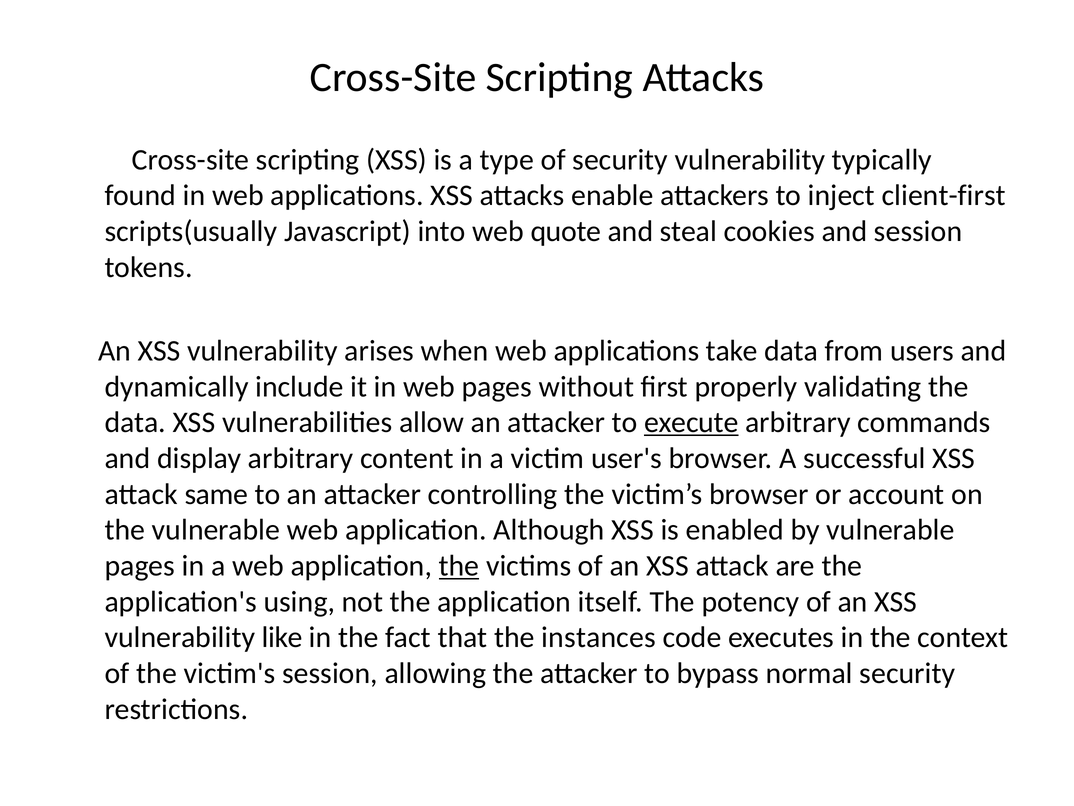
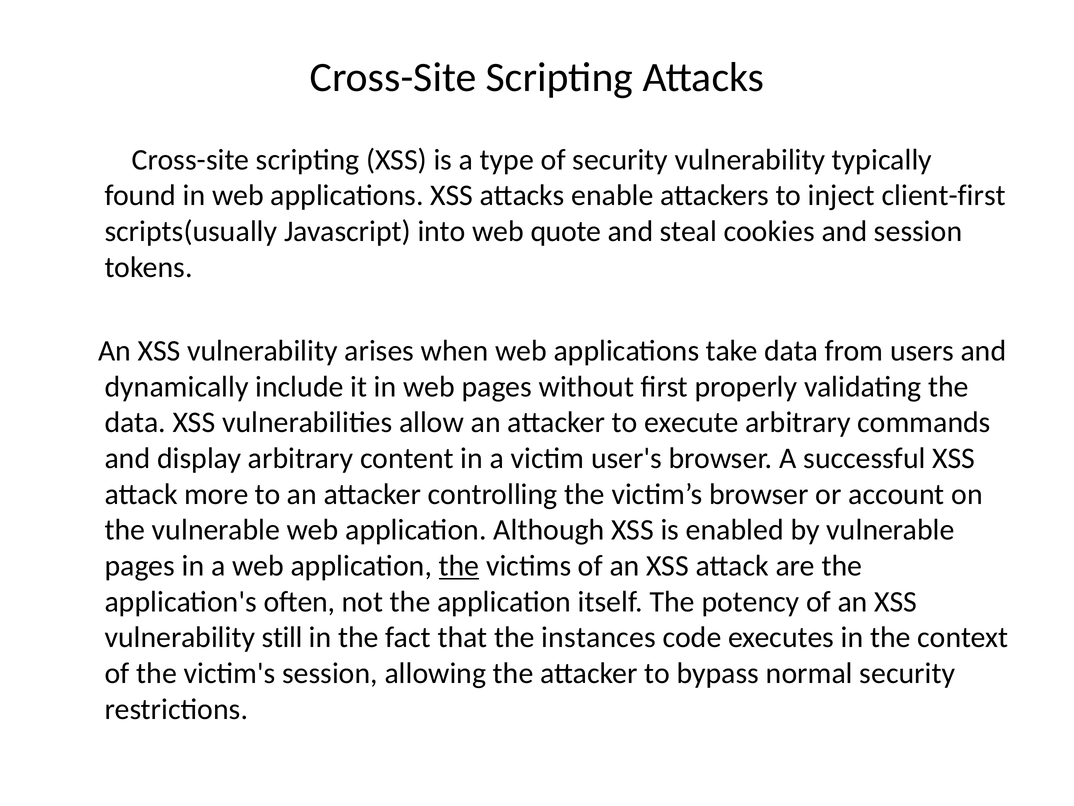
execute underline: present -> none
same: same -> more
using: using -> often
like: like -> still
